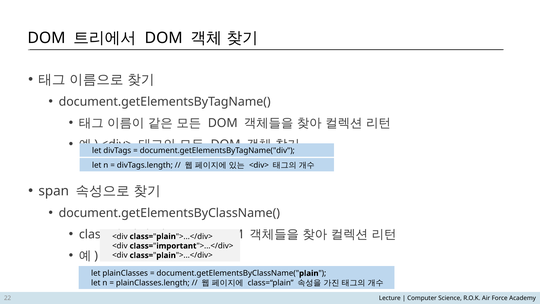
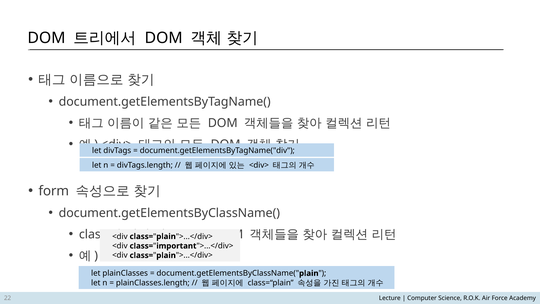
span: span -> form
